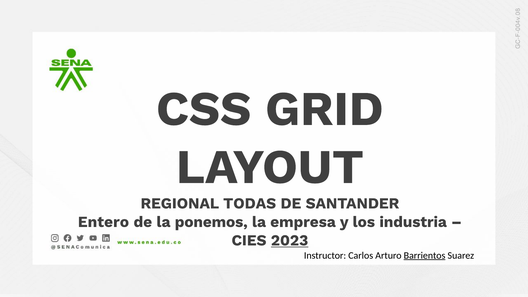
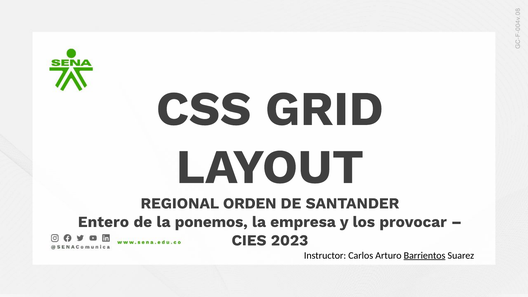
TODAS: TODAS -> ORDEN
industria: industria -> provocar
2023 underline: present -> none
